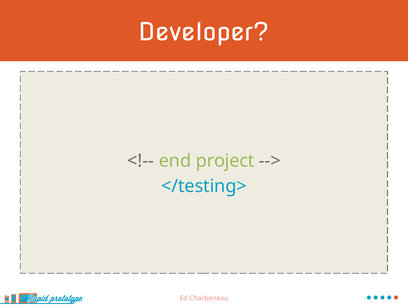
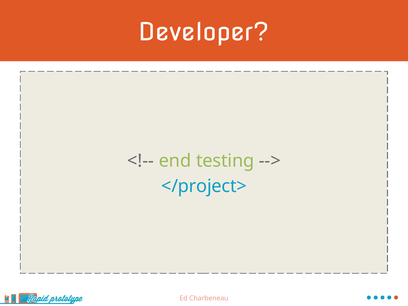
project: project -> testing
</testing>: </testing> -> </project>
